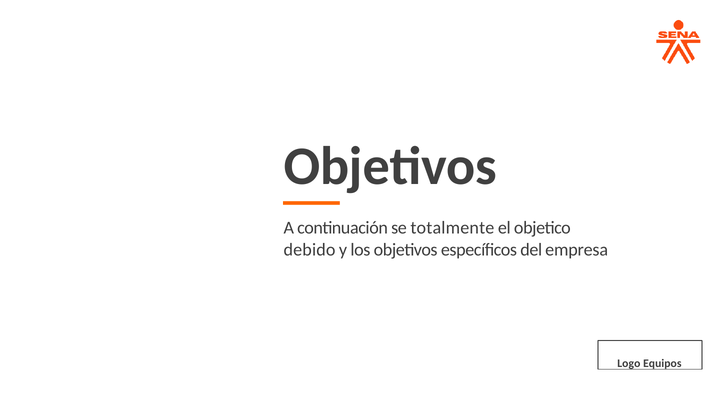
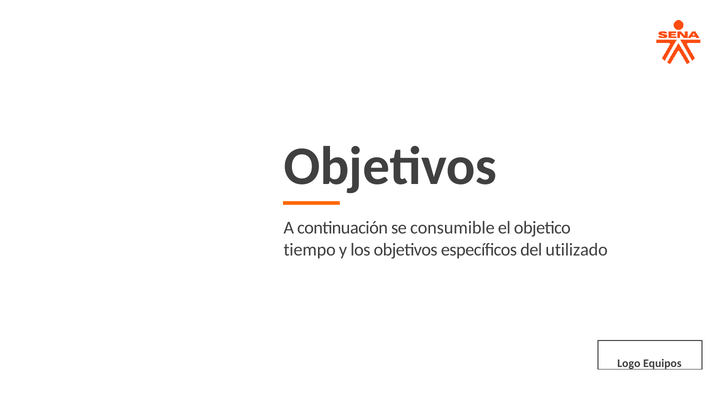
totalmente: totalmente -> consumible
debido: debido -> tiempo
empresa: empresa -> utilizado
